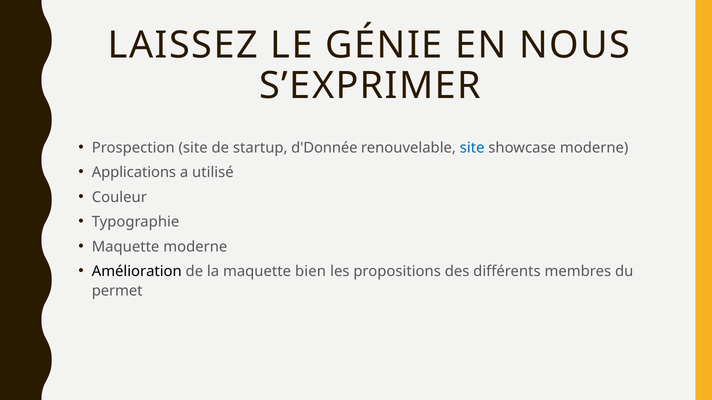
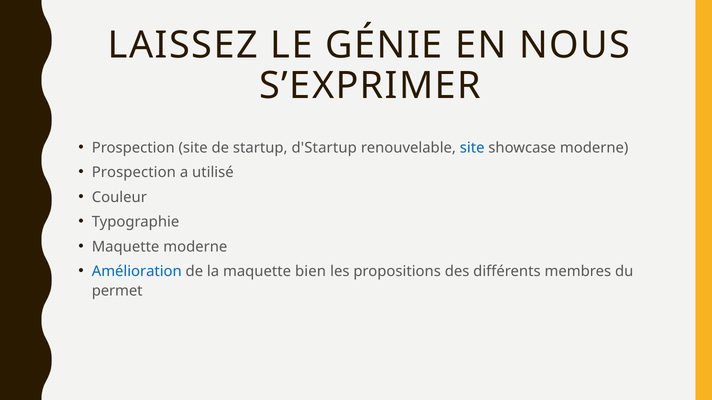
d'Donnée: d'Donnée -> d'Startup
Applications at (134, 173): Applications -> Prospection
Amélioration colour: black -> blue
